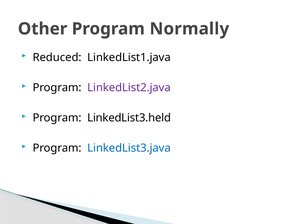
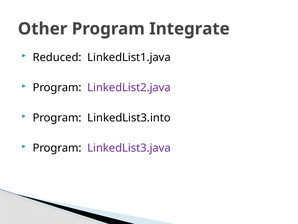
Normally: Normally -> Integrate
LinkedList3.held: LinkedList3.held -> LinkedList3.into
LinkedList3.java colour: blue -> purple
